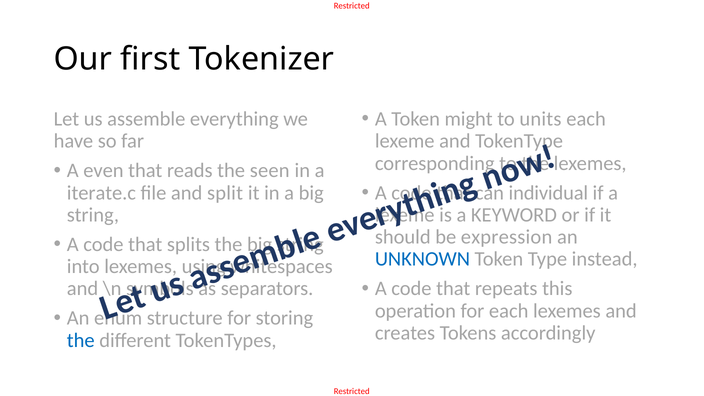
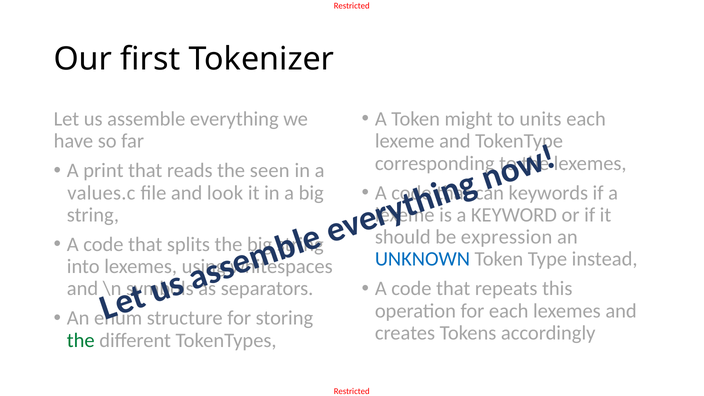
even: even -> print
individual: individual -> keywords
iterate.c: iterate.c -> values.c
split: split -> look
the at (81, 340) colour: blue -> green
